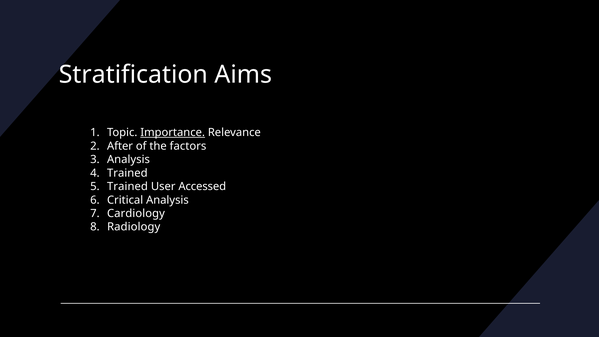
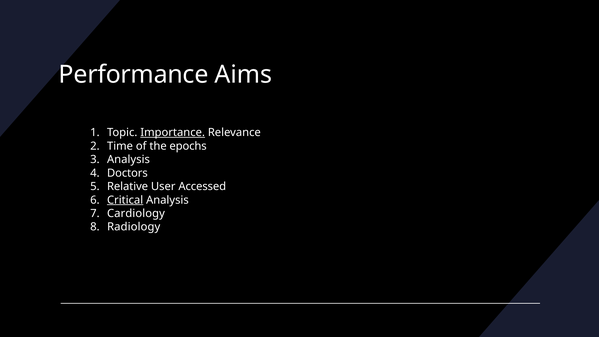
Stratification: Stratification -> Performance
After: After -> Time
factors: factors -> epochs
Trained at (127, 173): Trained -> Doctors
Trained at (127, 186): Trained -> Relative
Critical underline: none -> present
